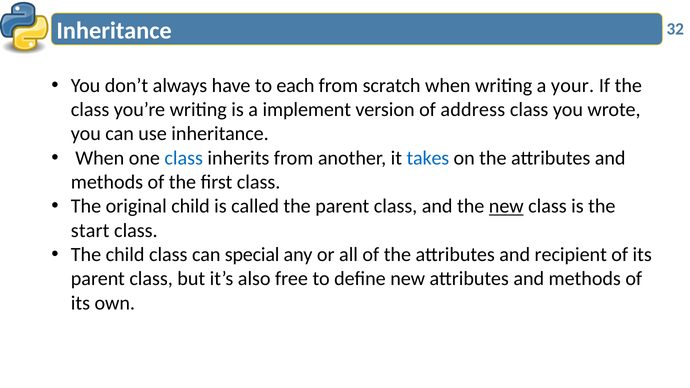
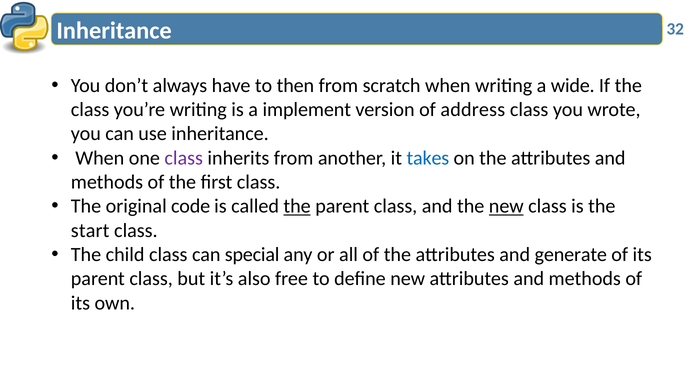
each: each -> then
your: your -> wide
class at (184, 158) colour: blue -> purple
original child: child -> code
the at (297, 206) underline: none -> present
recipient: recipient -> generate
